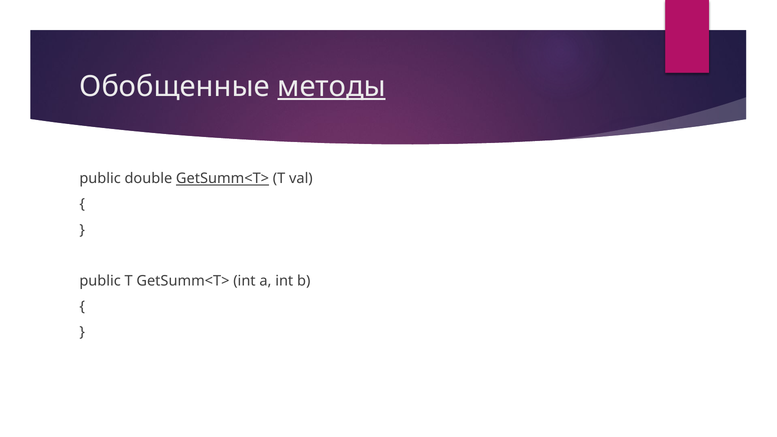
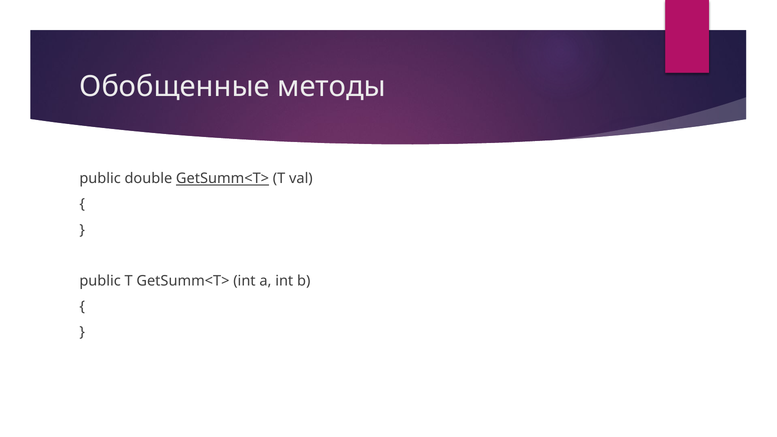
методы underline: present -> none
